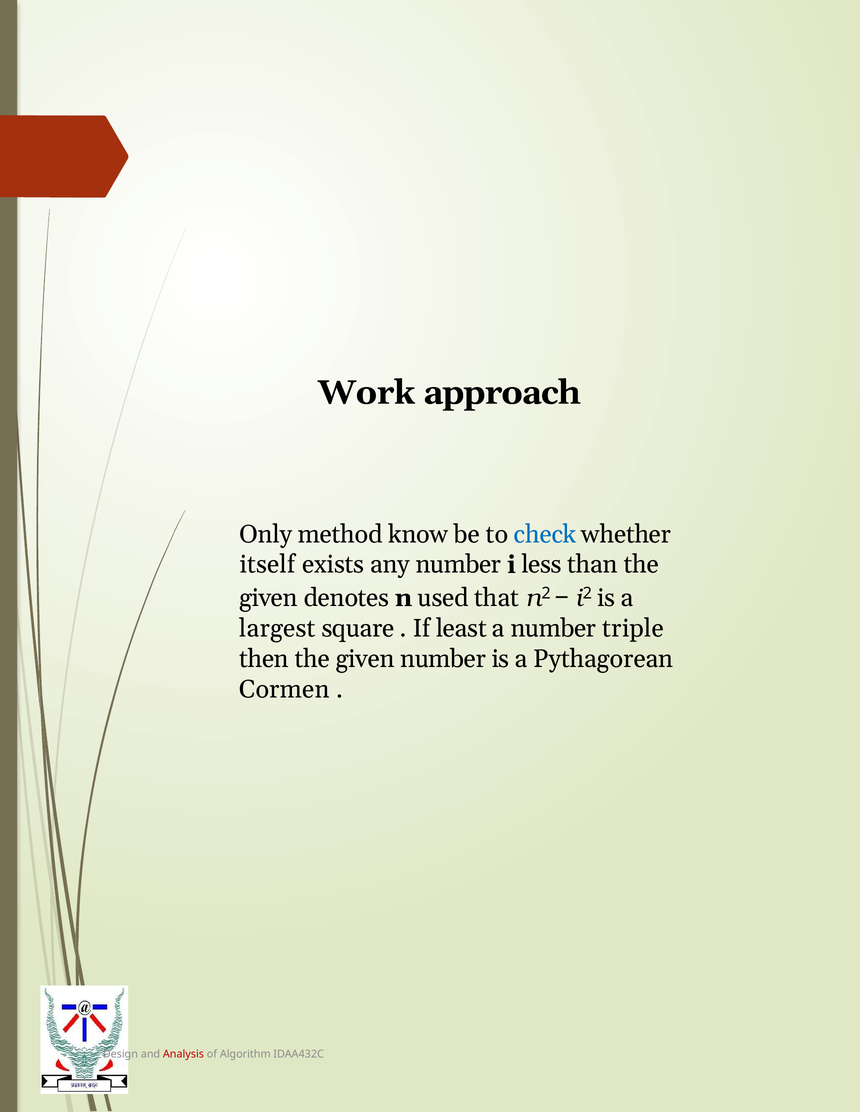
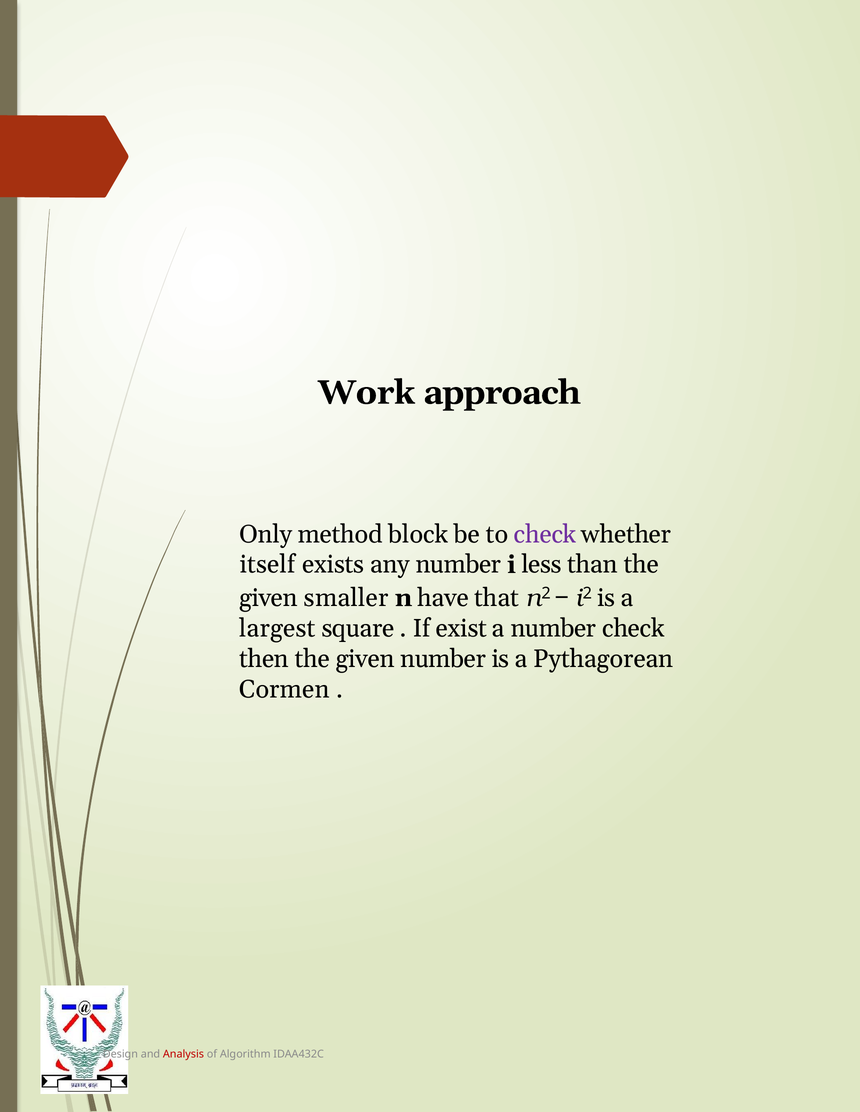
know: know -> block
check at (545, 535) colour: blue -> purple
denotes: denotes -> smaller
used: used -> have
least: least -> exist
number triple: triple -> check
